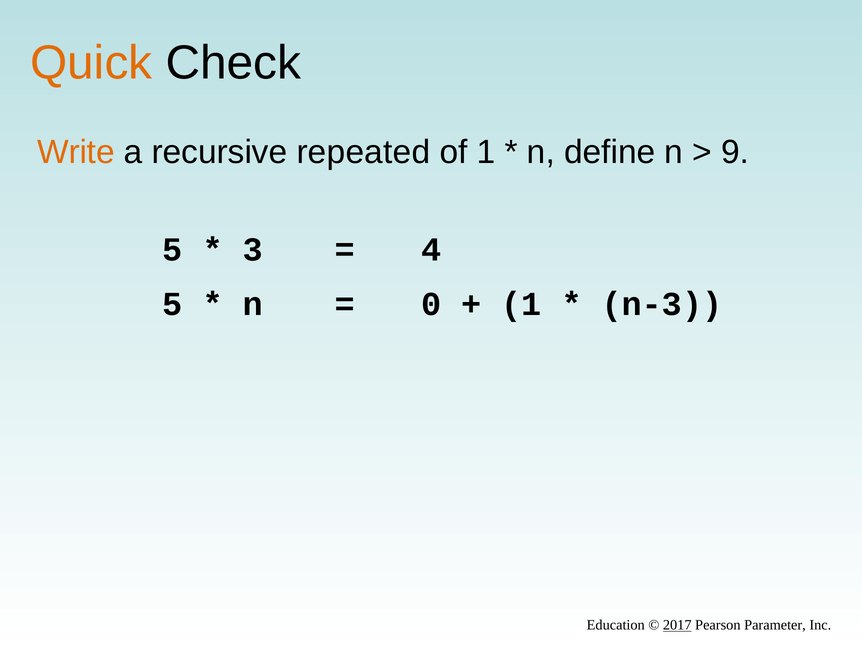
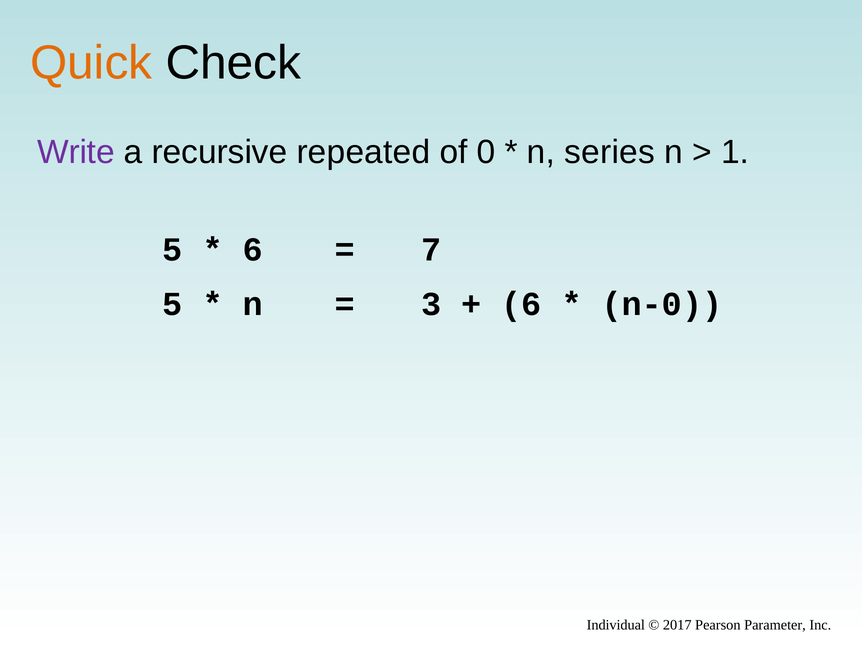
Write colour: orange -> purple
of 1: 1 -> 0
define: define -> series
9: 9 -> 1
3 at (253, 249): 3 -> 6
4: 4 -> 7
0: 0 -> 3
1 at (521, 304): 1 -> 6
n-3: n-3 -> n-0
Education: Education -> Individual
2017 underline: present -> none
